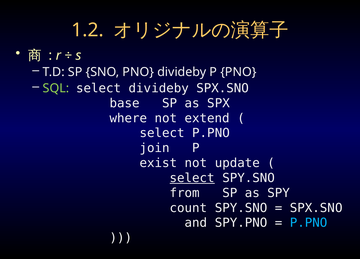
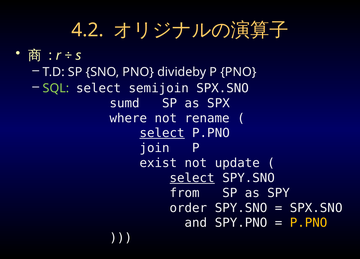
1.2: 1.2 -> 4.2
select divideby: divideby -> semijoin
base: base -> sumd
extend: extend -> rename
select at (162, 133) underline: none -> present
count: count -> order
P.PNO at (309, 223) colour: light blue -> yellow
